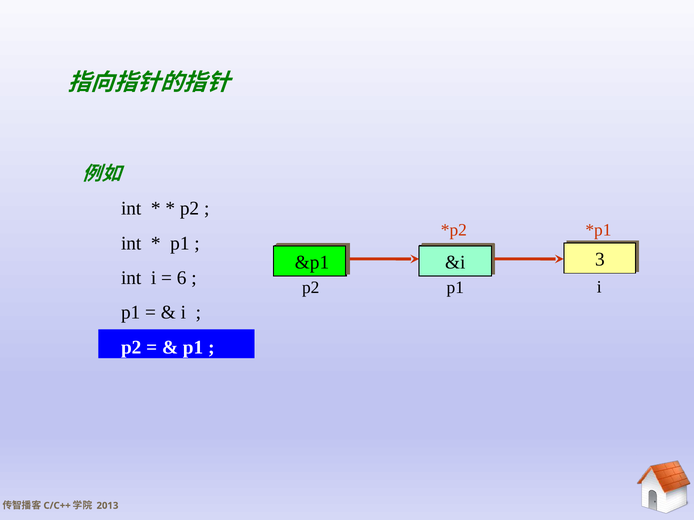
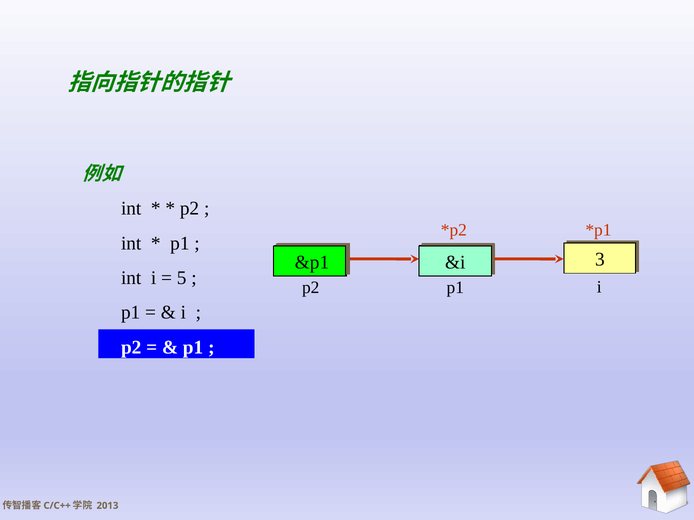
6: 6 -> 5
